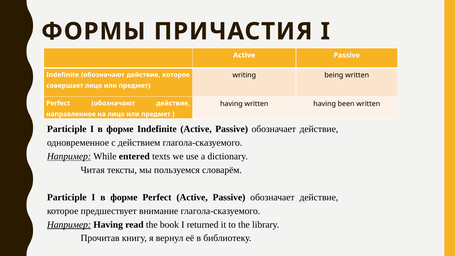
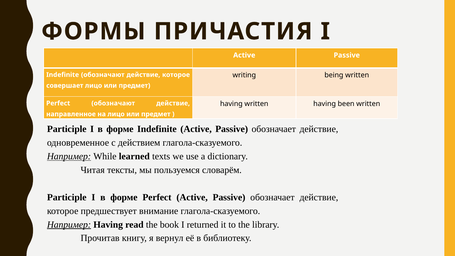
entered: entered -> learned
